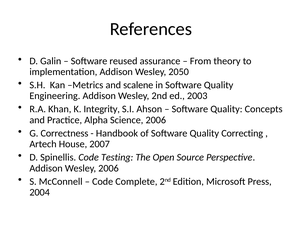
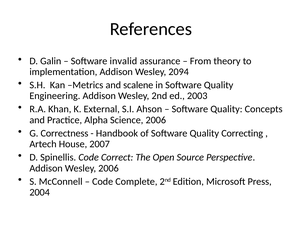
reused: reused -> invalid
2050: 2050 -> 2094
Integrity: Integrity -> External
Testing: Testing -> Correct
